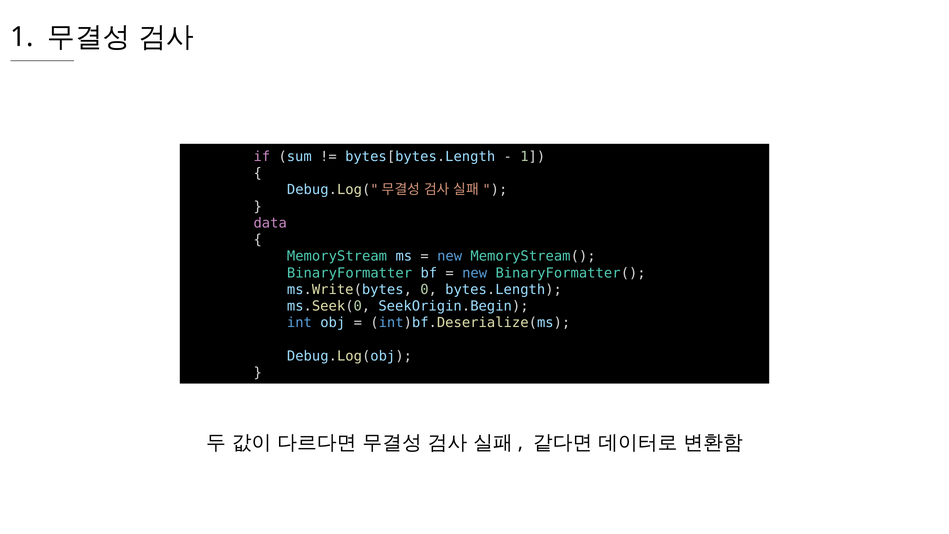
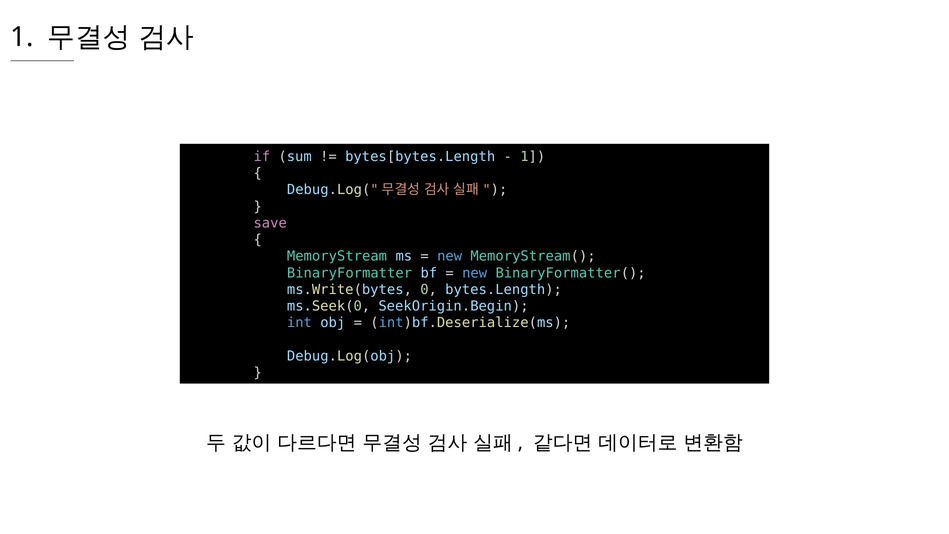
data: data -> save
